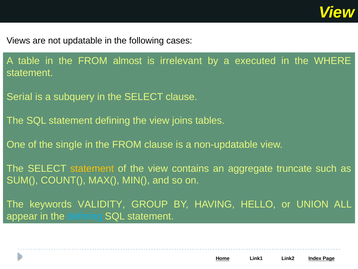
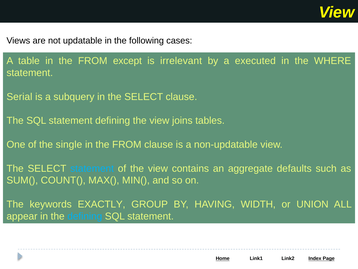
almost: almost -> except
statement at (92, 168) colour: yellow -> light blue
truncate: truncate -> defaults
VALIDITY: VALIDITY -> EXACTLY
HELLO: HELLO -> WIDTH
